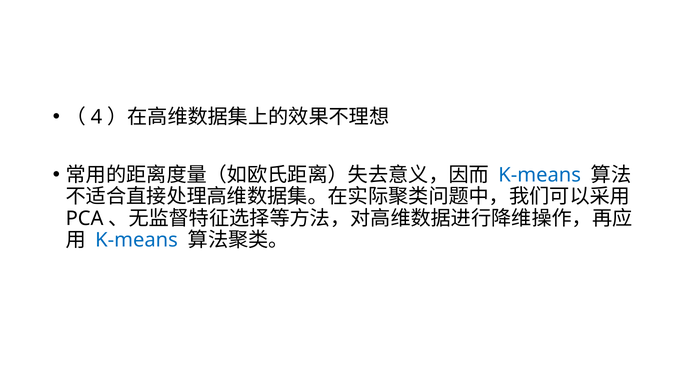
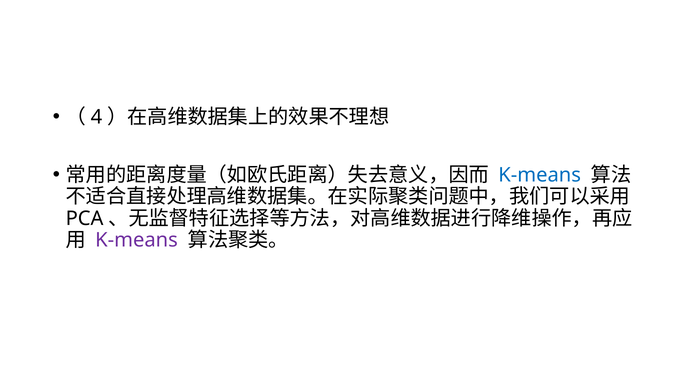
K-means at (137, 240) colour: blue -> purple
